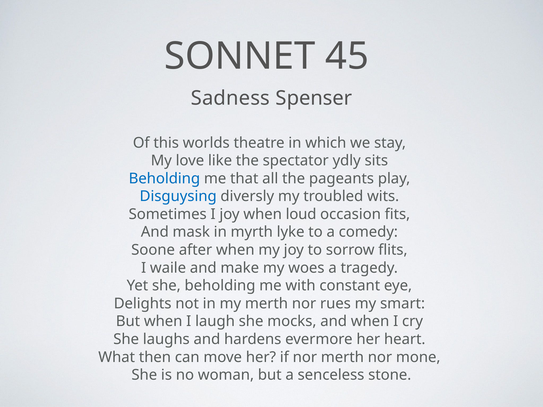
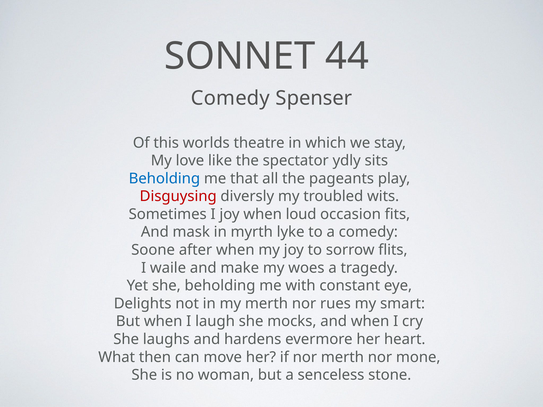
45: 45 -> 44
Sadness at (230, 98): Sadness -> Comedy
Disguysing colour: blue -> red
